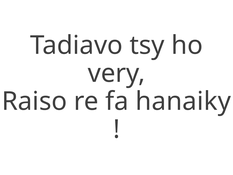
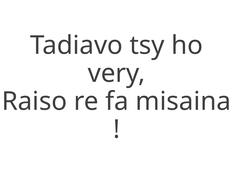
hanaiky: hanaiky -> misaina
